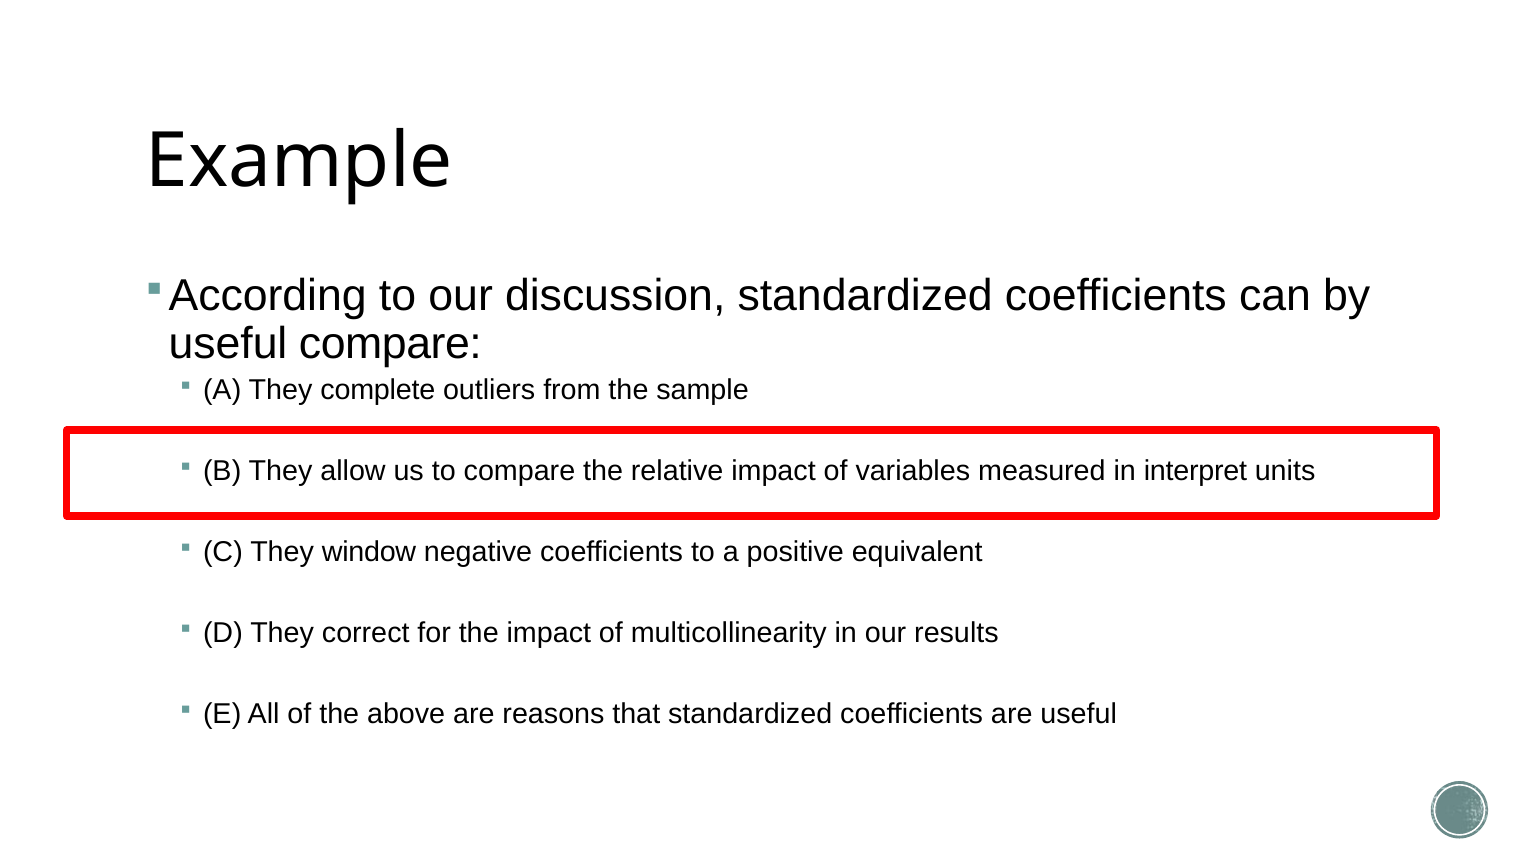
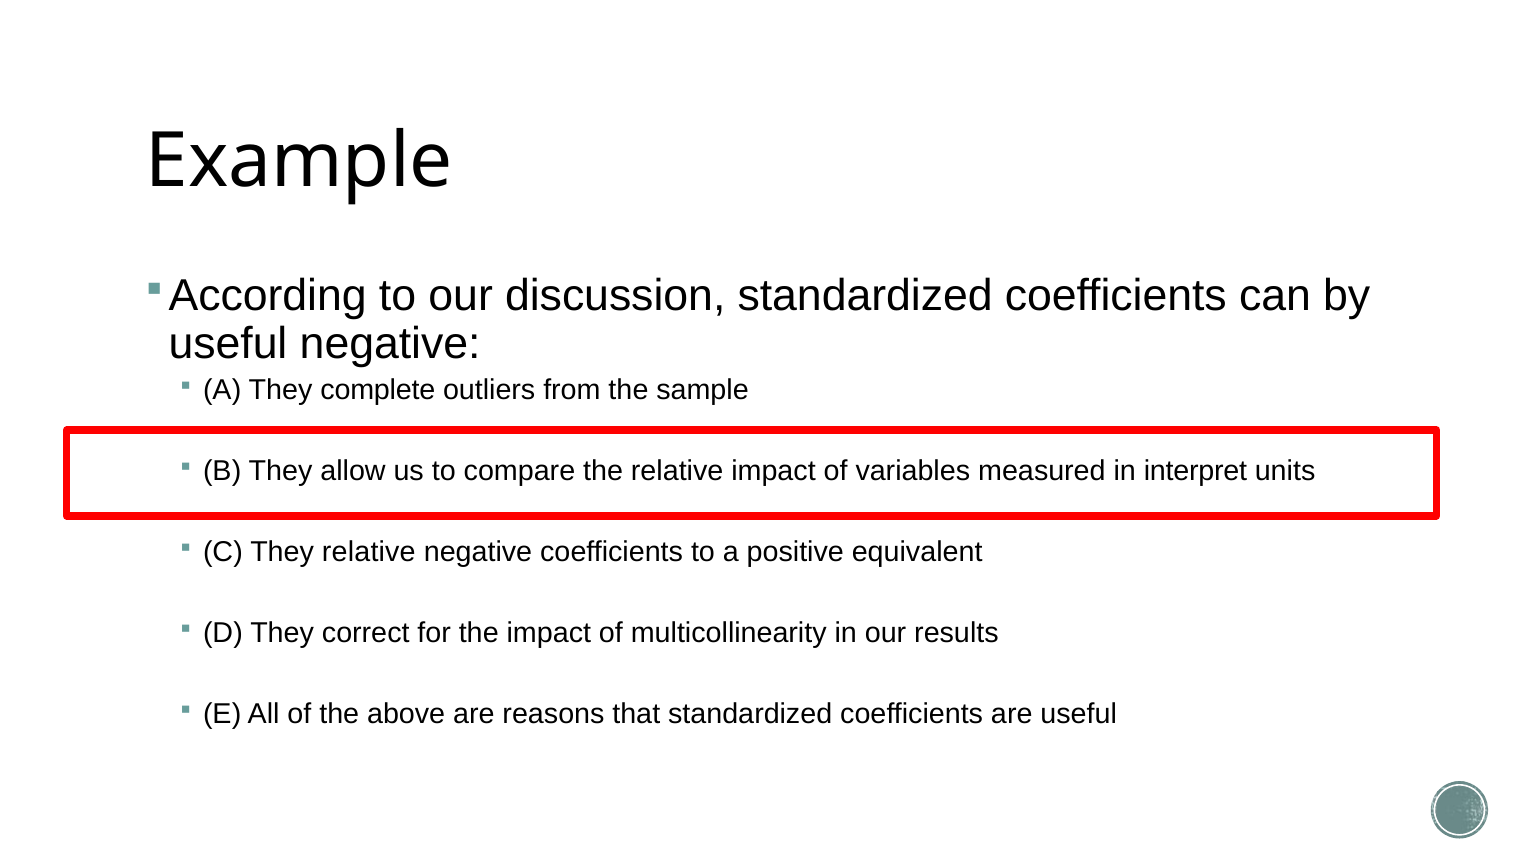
useful compare: compare -> negative
They window: window -> relative
